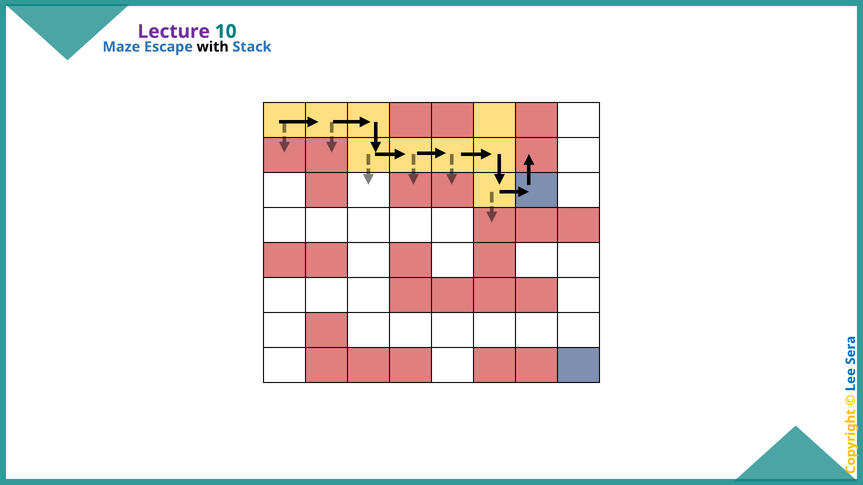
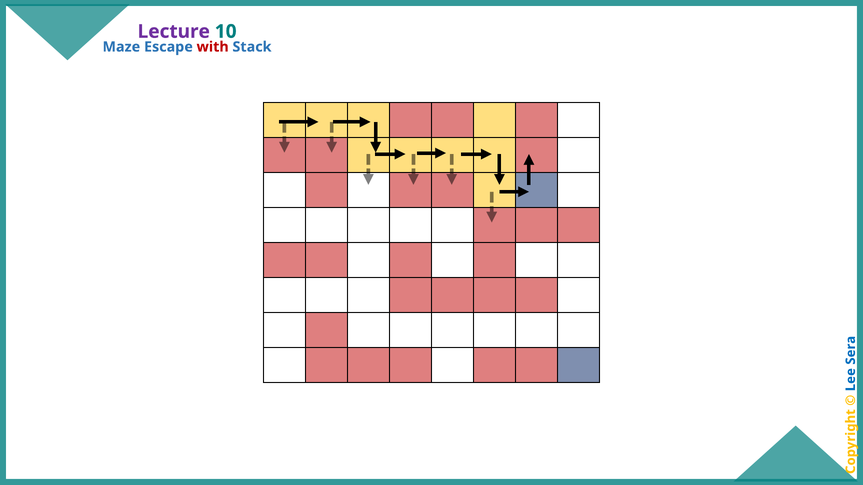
with colour: black -> red
